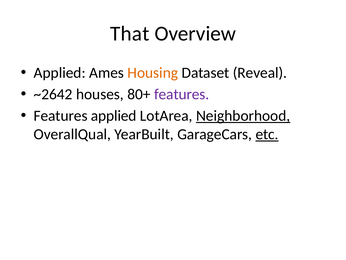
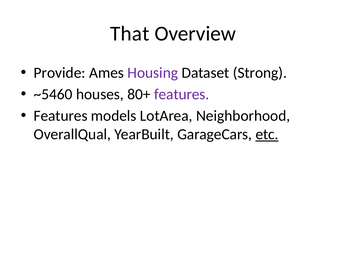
Applied at (60, 73): Applied -> Provide
Housing colour: orange -> purple
Reveal: Reveal -> Strong
~2642: ~2642 -> ~5460
Features applied: applied -> models
Neighborhood underline: present -> none
